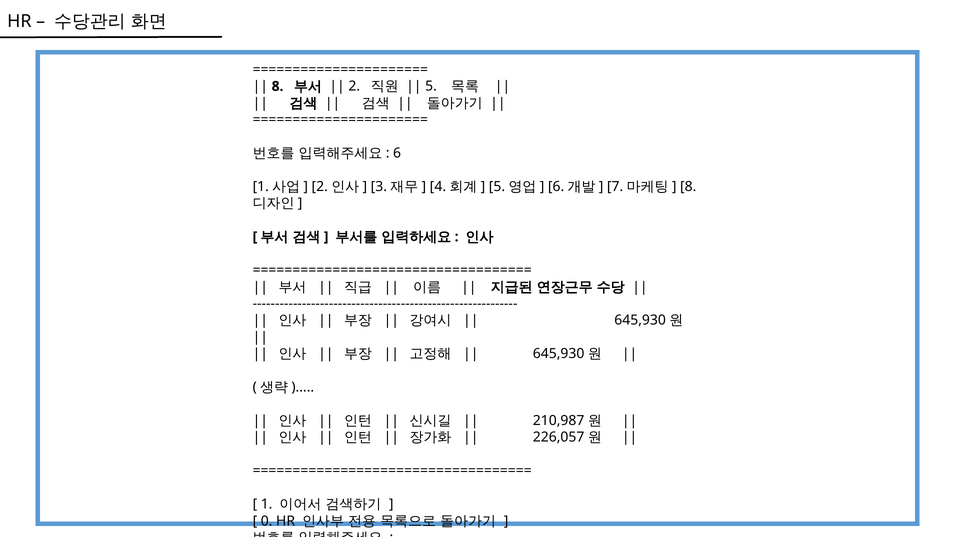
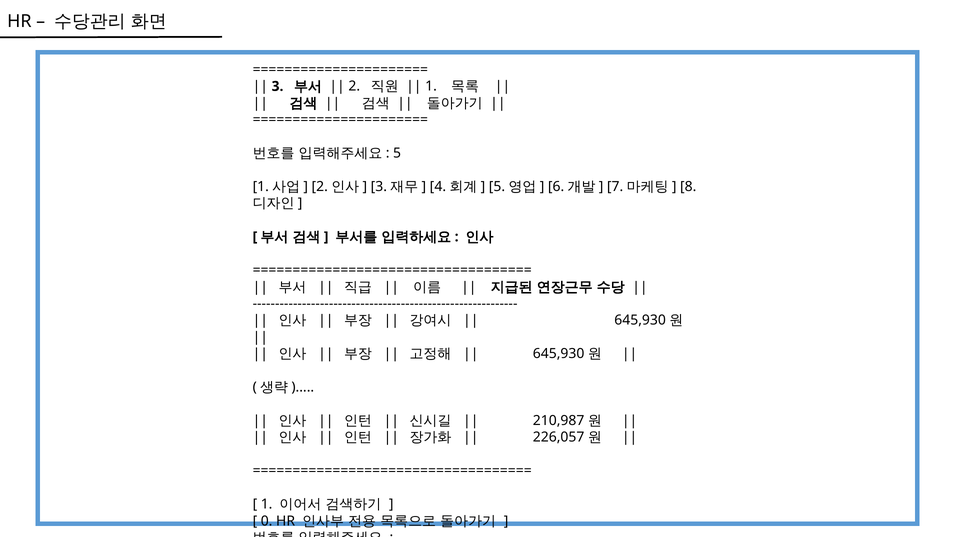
8 at (278, 86): 8 -> 3
5 at (431, 86): 5 -> 1
6: 6 -> 5
